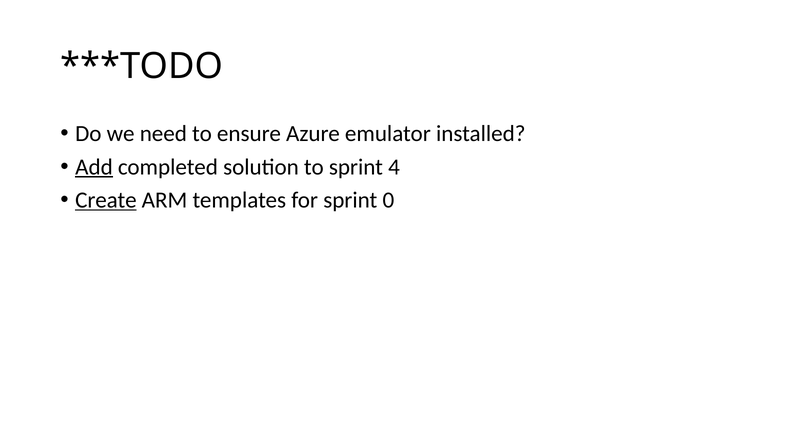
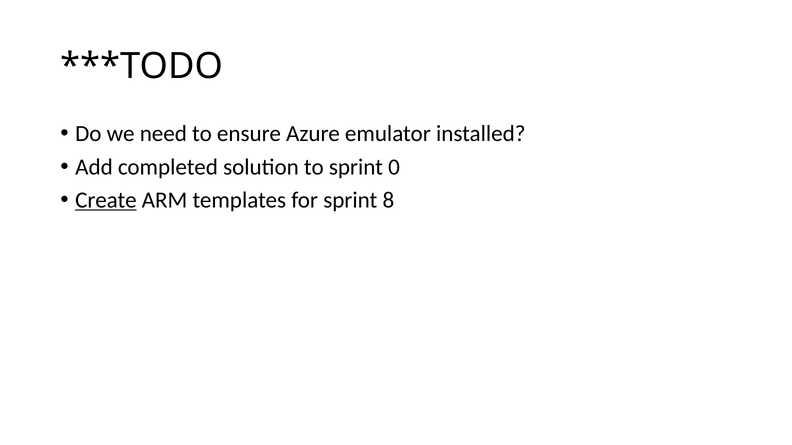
Add underline: present -> none
4: 4 -> 0
0: 0 -> 8
